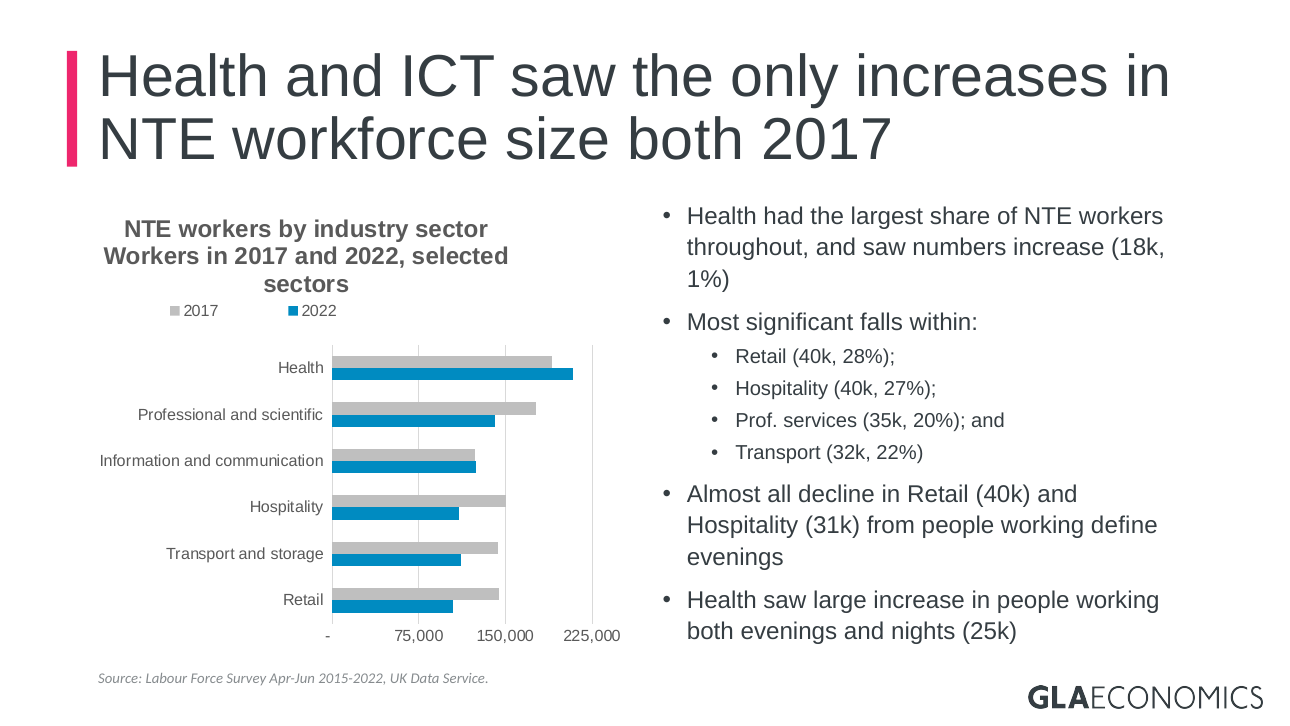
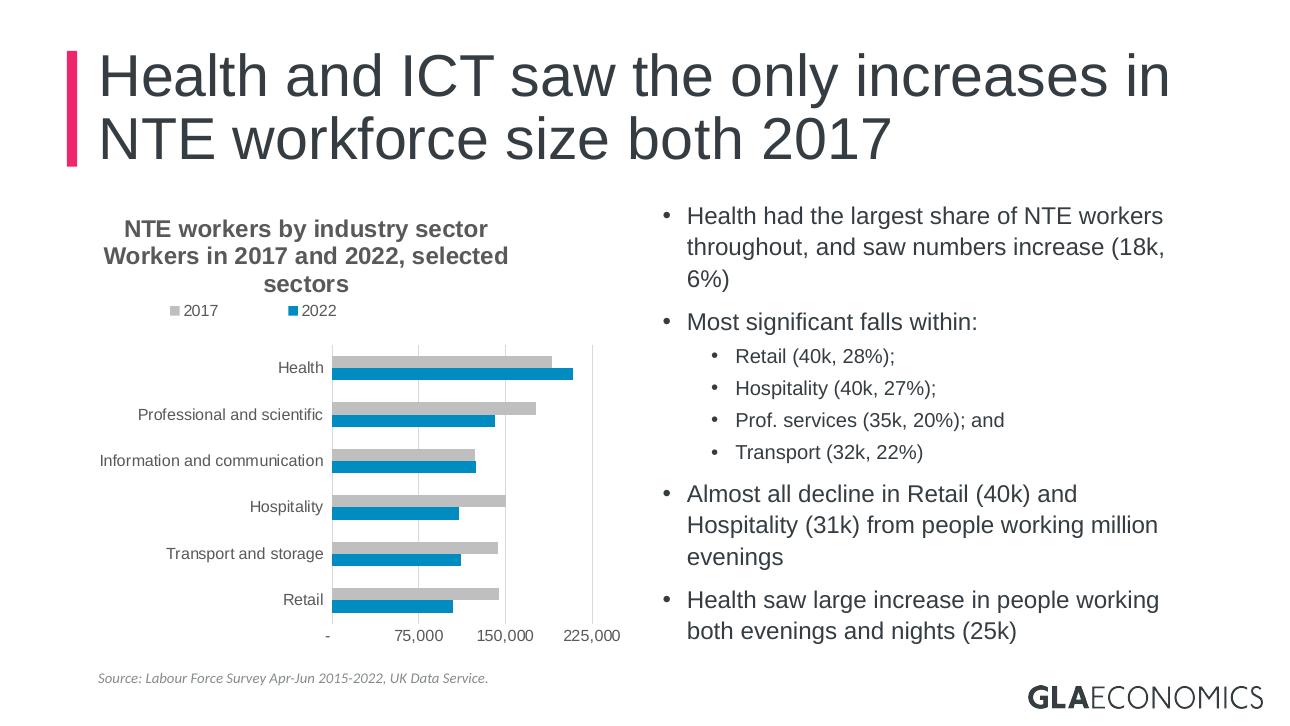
1%: 1% -> 6%
define: define -> million
